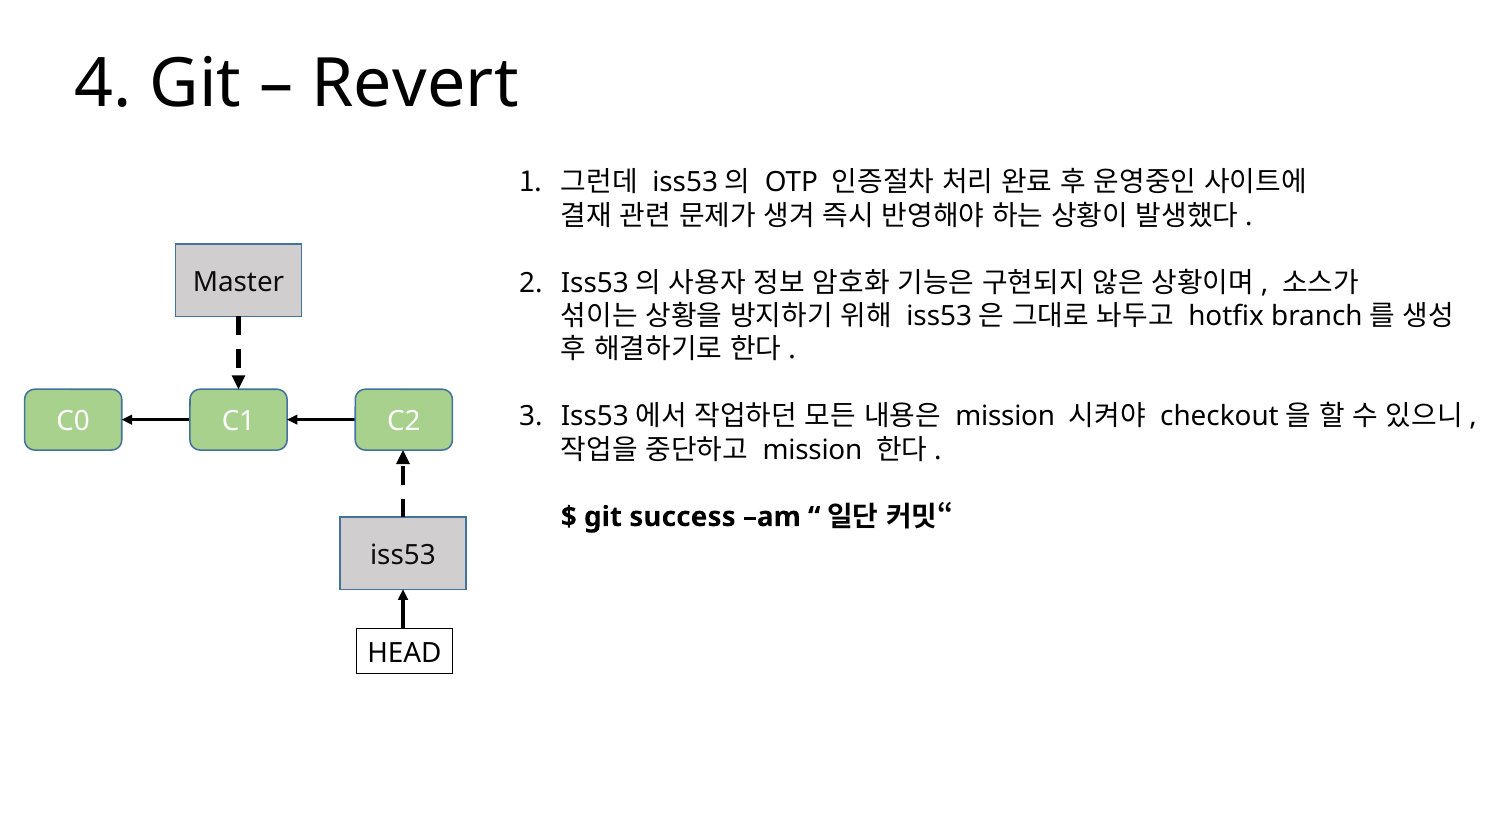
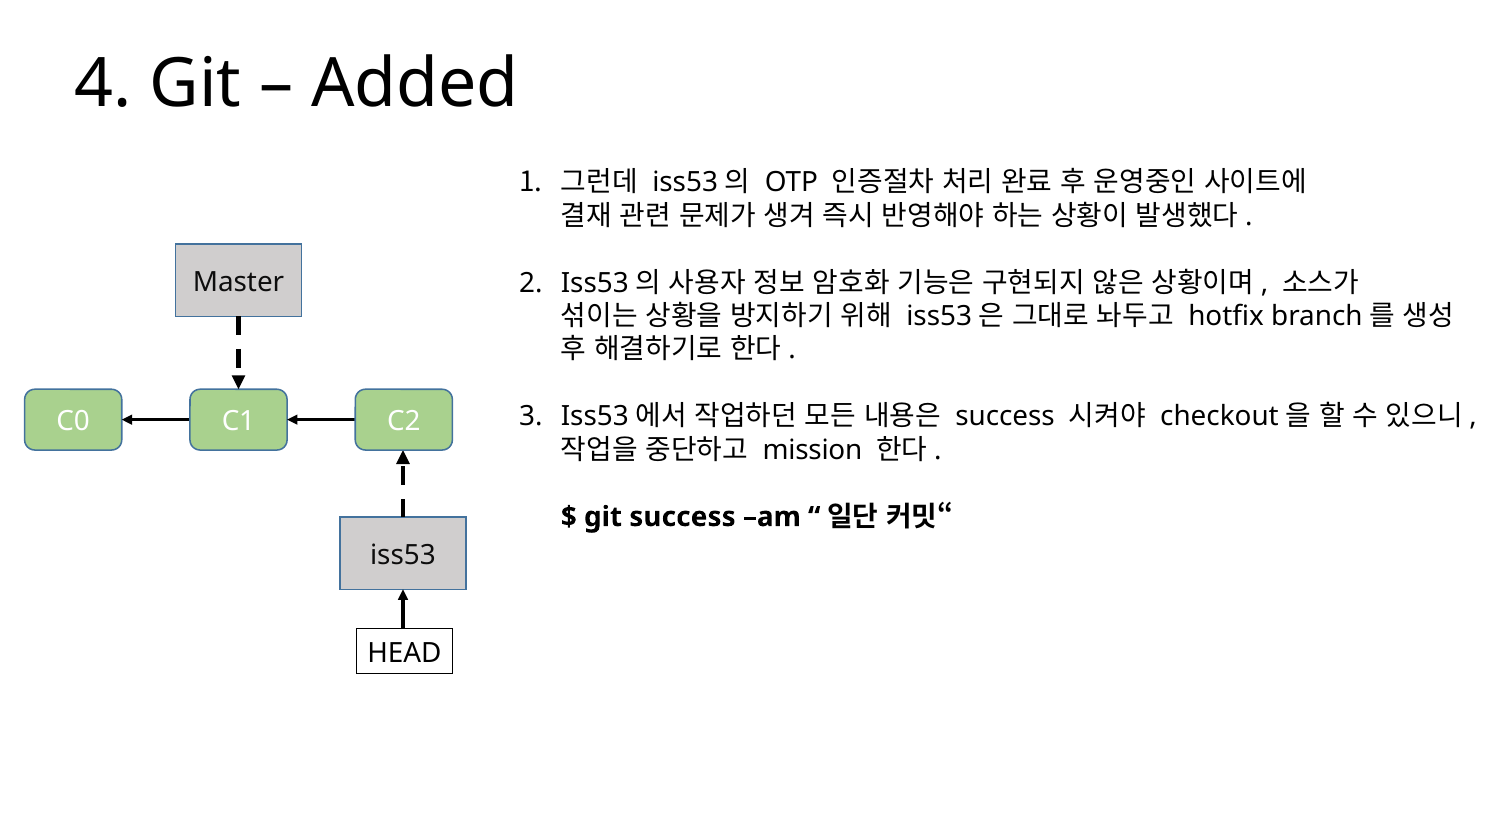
Revert: Revert -> Added
mission at (1005, 417): mission -> success
